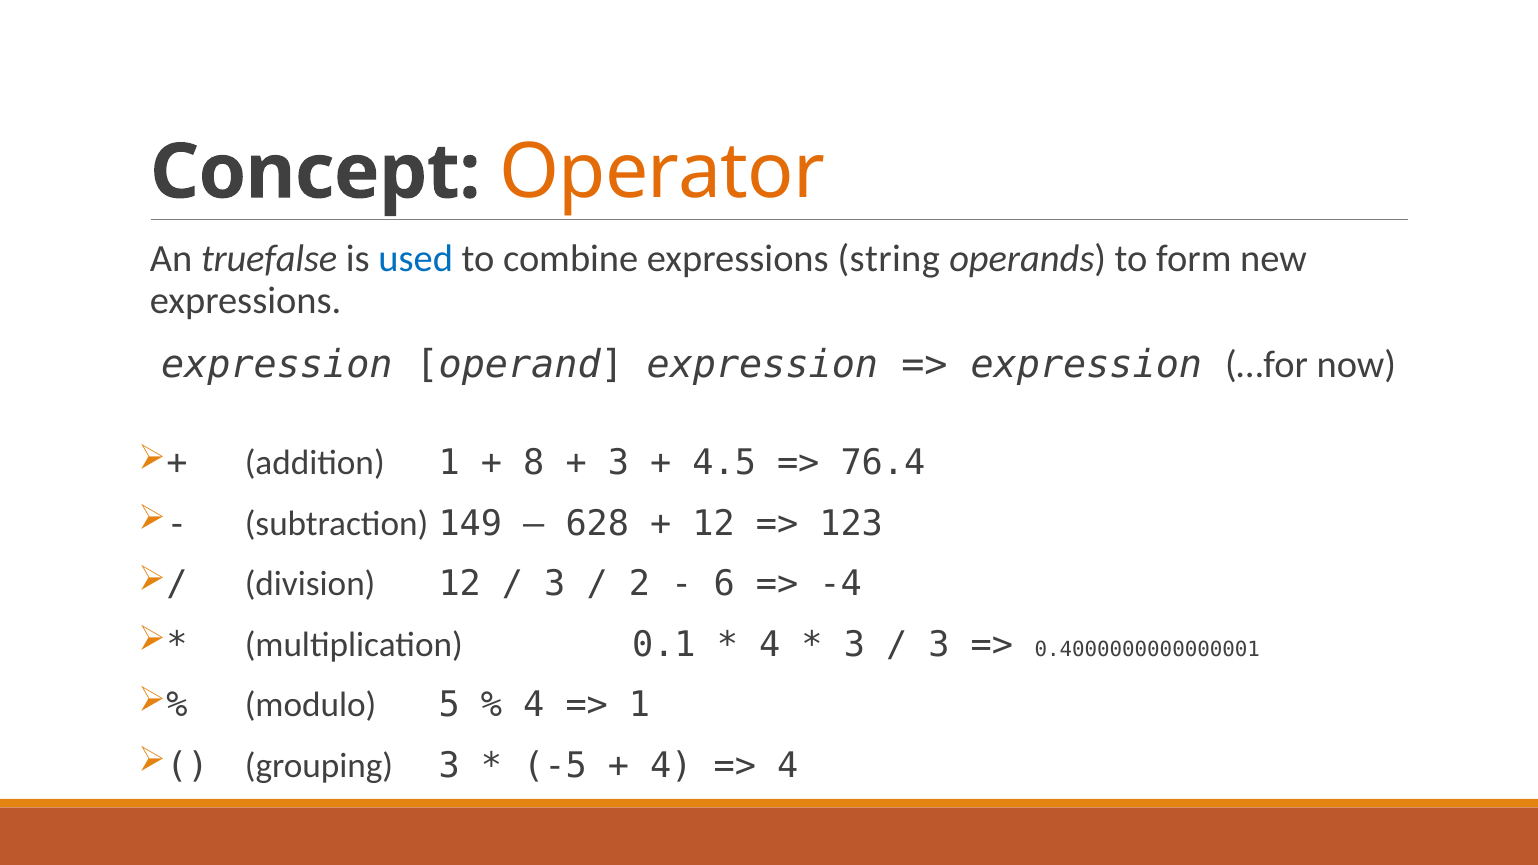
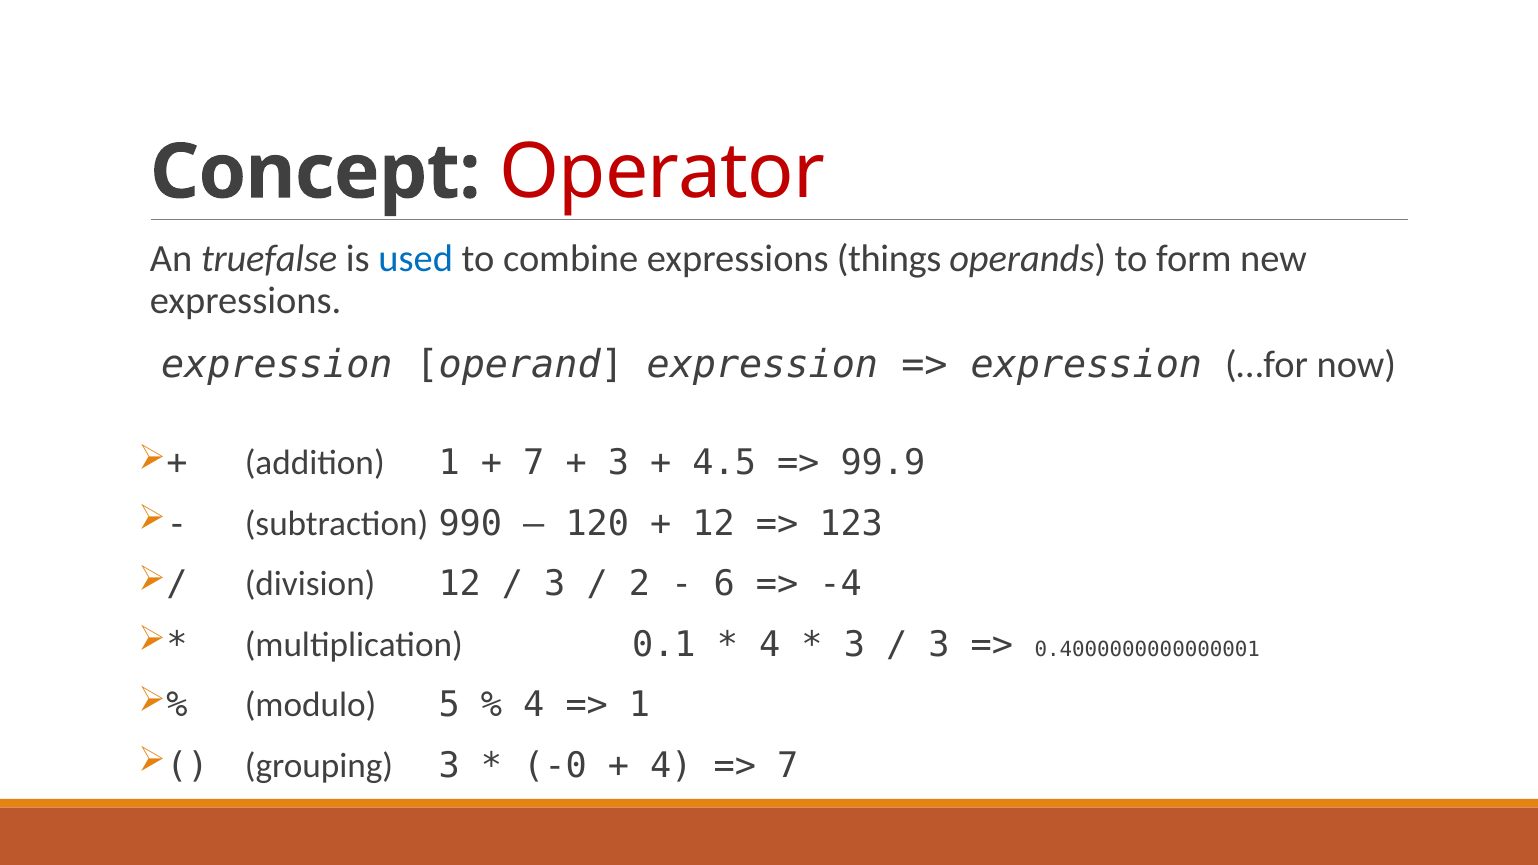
Operator colour: orange -> red
string: string -> things
8 at (534, 463): 8 -> 7
76.4: 76.4 -> 99.9
149: 149 -> 990
628: 628 -> 120
-5: -5 -> -0
4 at (788, 765): 4 -> 7
